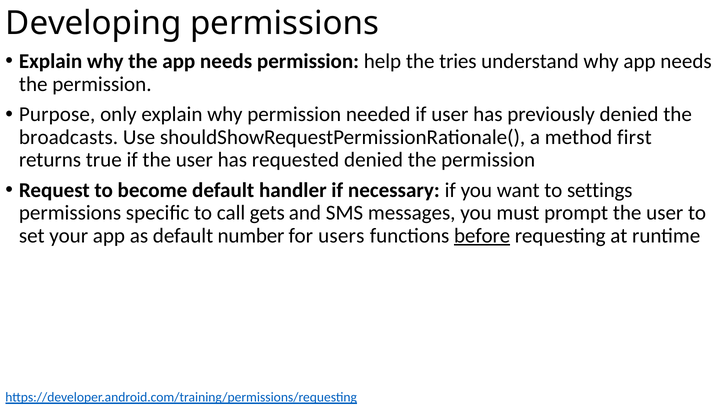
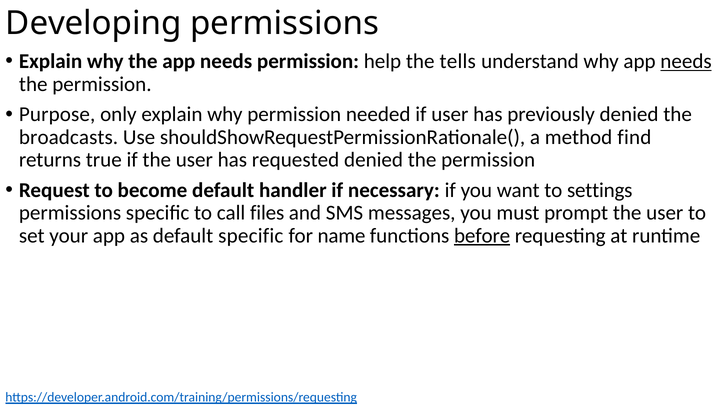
tries: tries -> tells
needs at (686, 61) underline: none -> present
first: first -> find
gets: gets -> files
default number: number -> specific
users: users -> name
